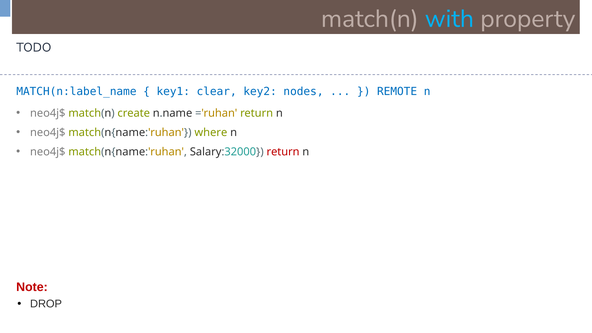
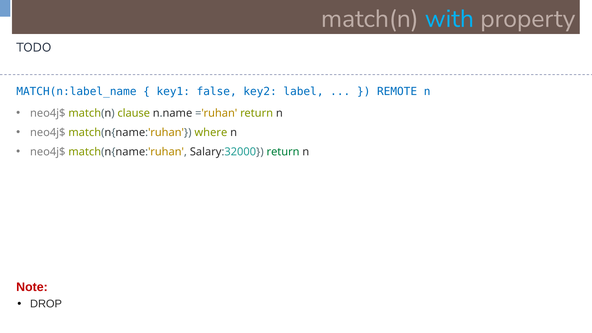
clear: clear -> false
nodes: nodes -> label
create: create -> clause
return at (283, 152) colour: red -> green
